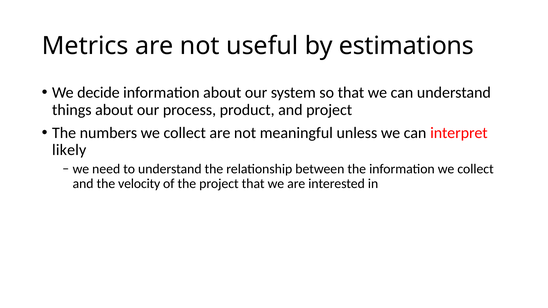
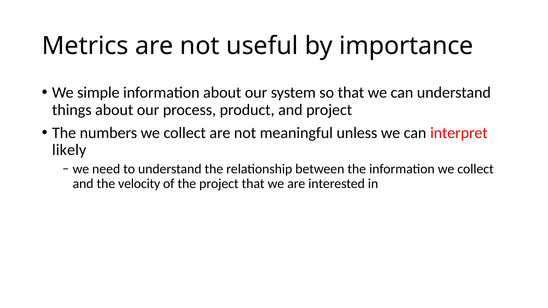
estimations: estimations -> importance
decide: decide -> simple
